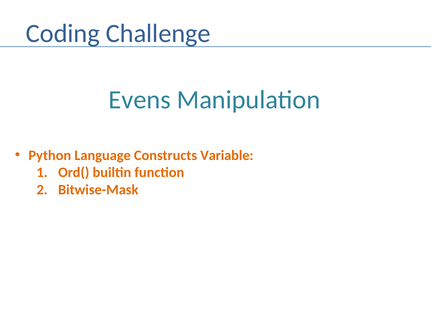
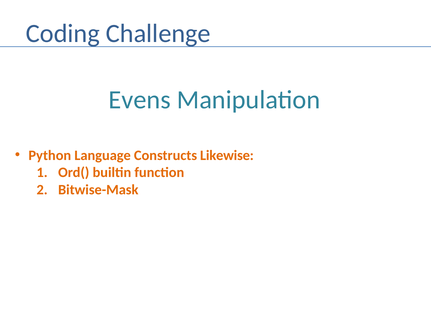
Variable: Variable -> Likewise
